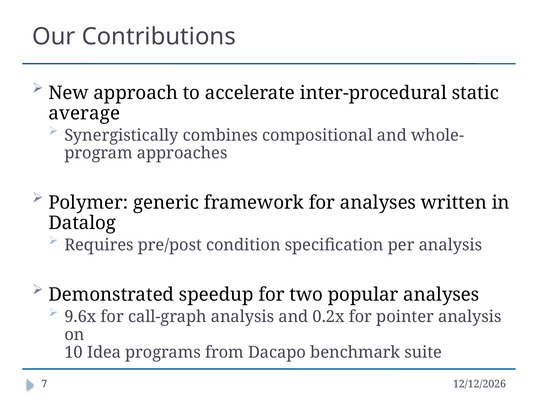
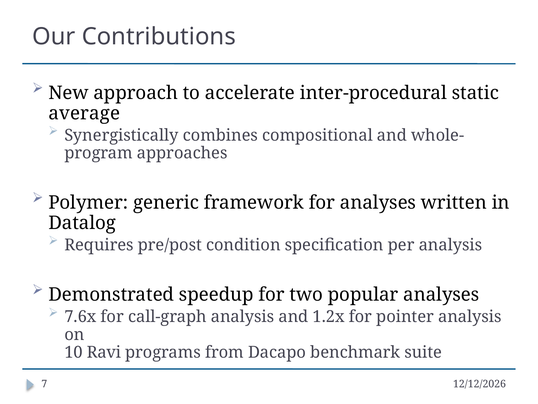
9.6x: 9.6x -> 7.6x
0.2x: 0.2x -> 1.2x
Idea: Idea -> Ravi
